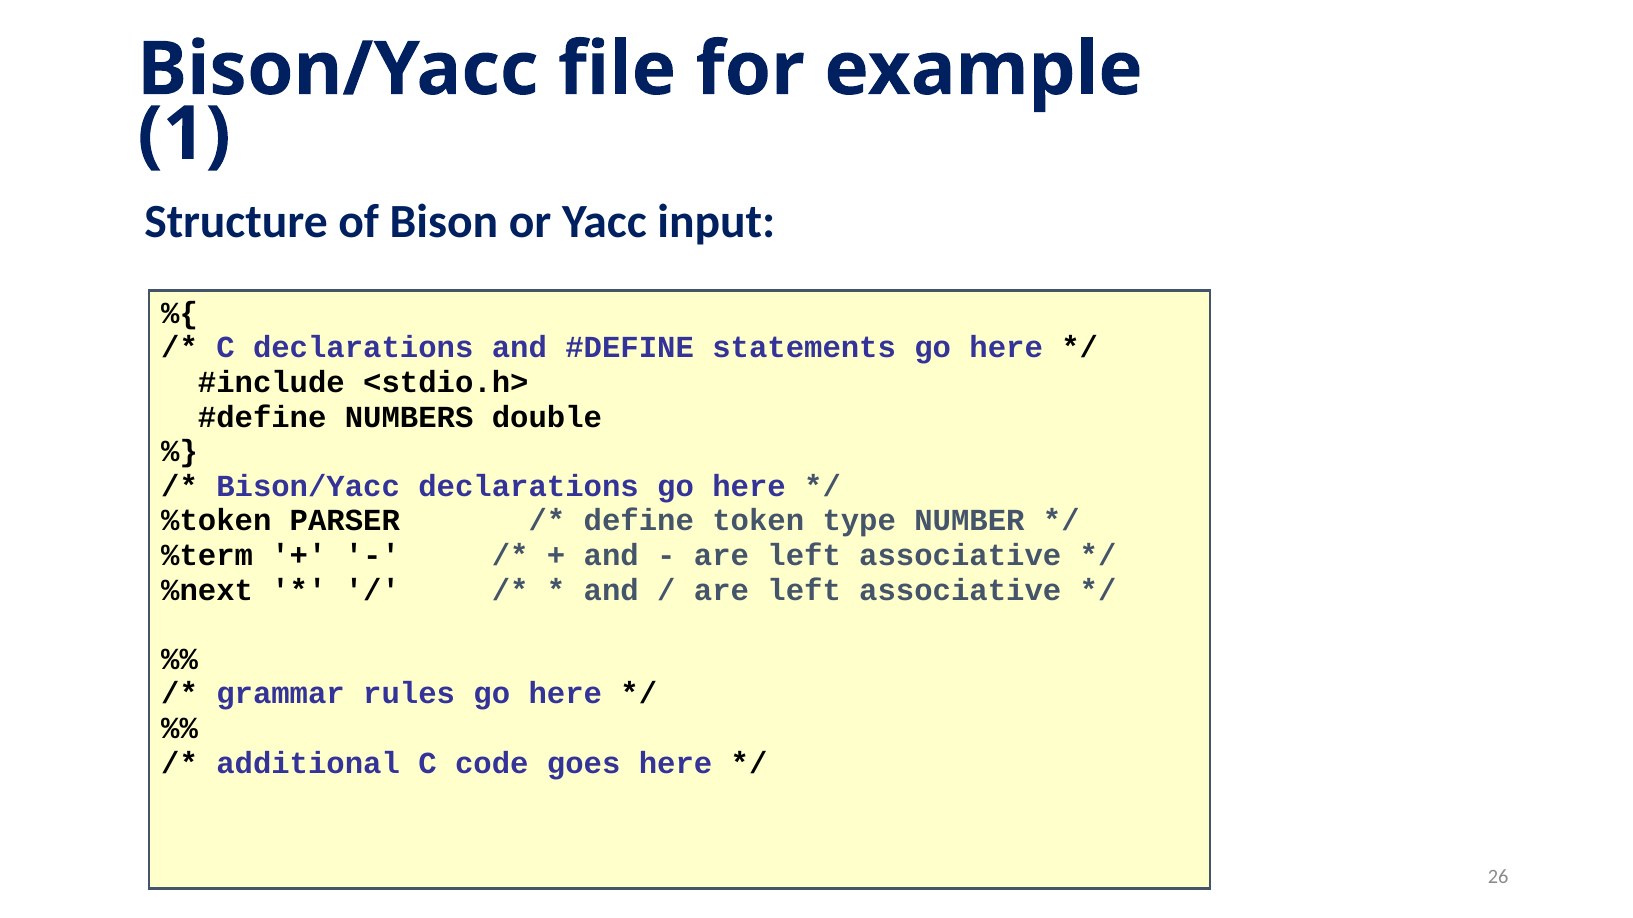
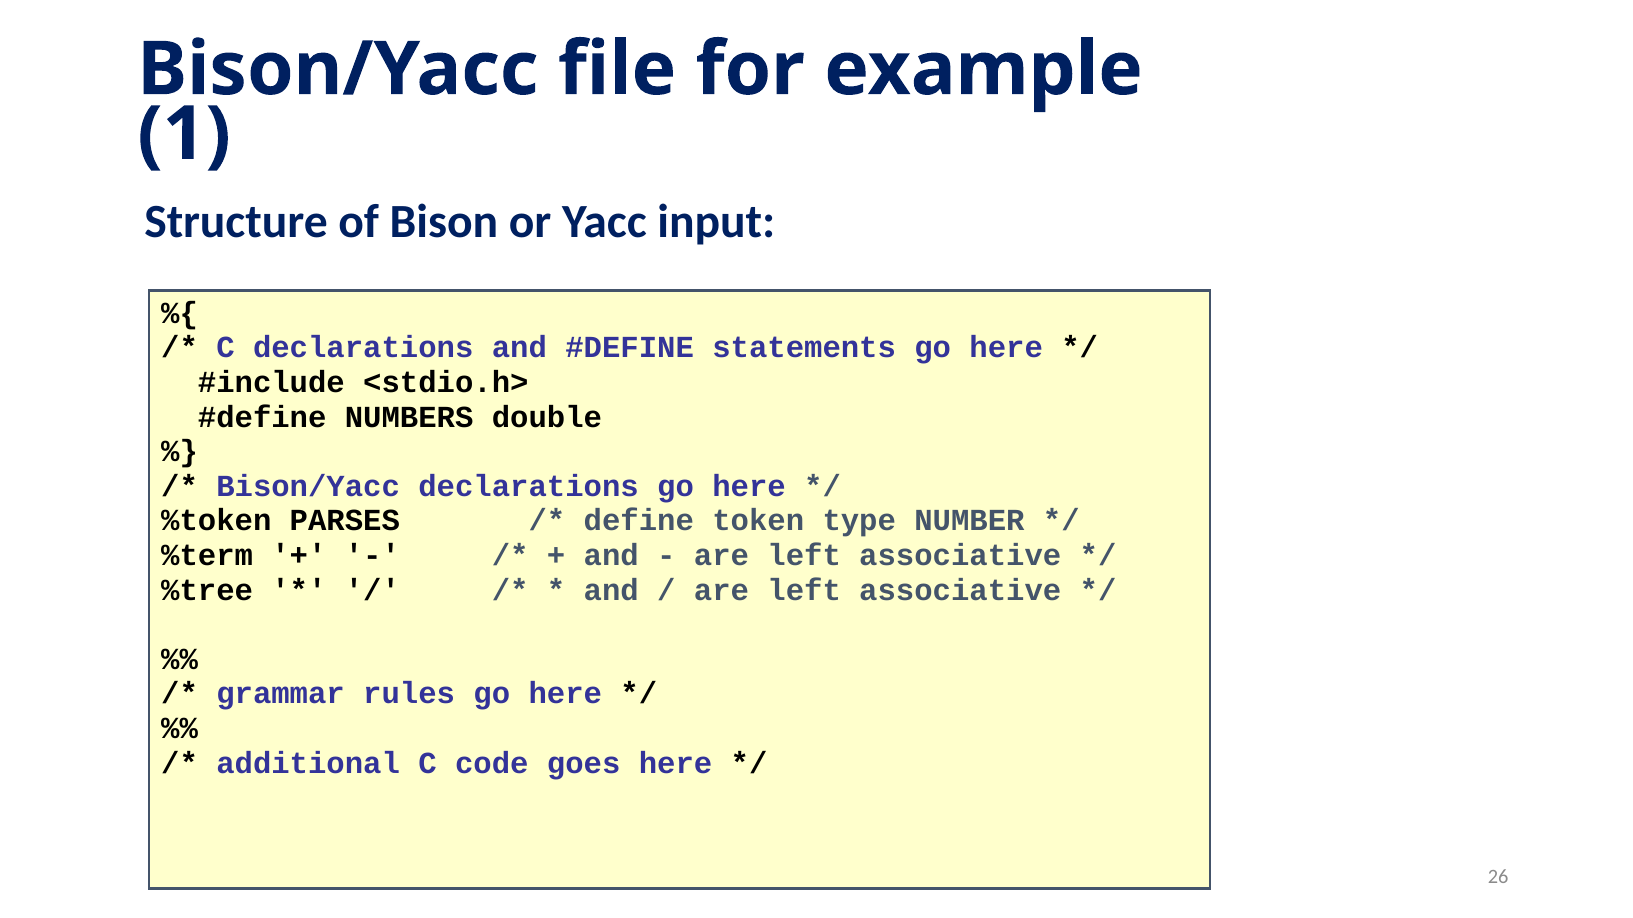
PARSER: PARSER -> PARSES
%next: %next -> %tree
